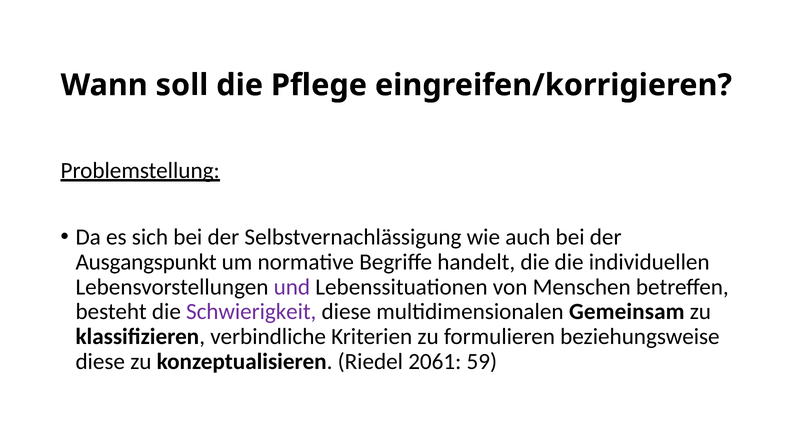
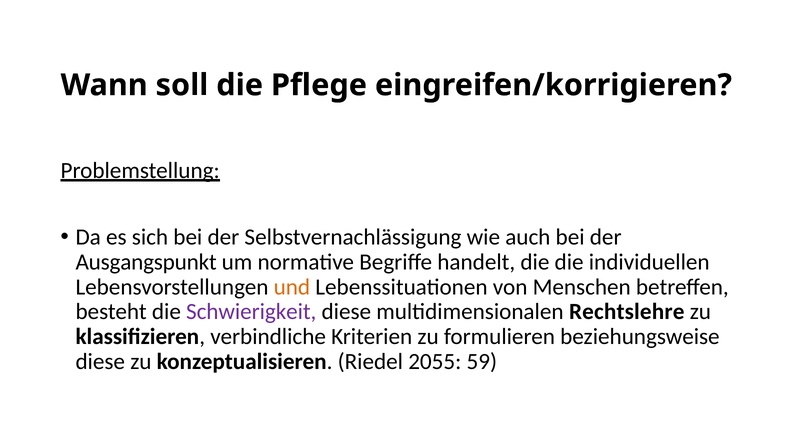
und colour: purple -> orange
Gemeinsam: Gemeinsam -> Rechtslehre
2061: 2061 -> 2055
